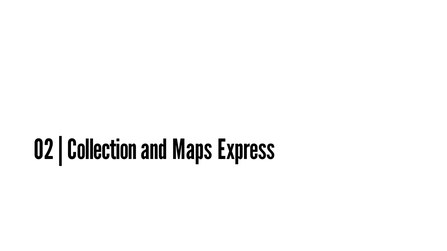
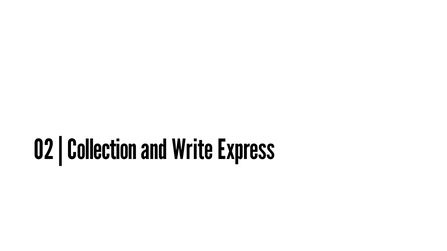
Maps: Maps -> Write
